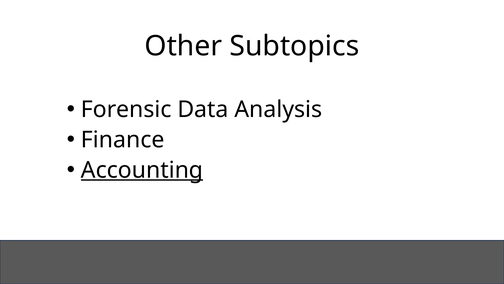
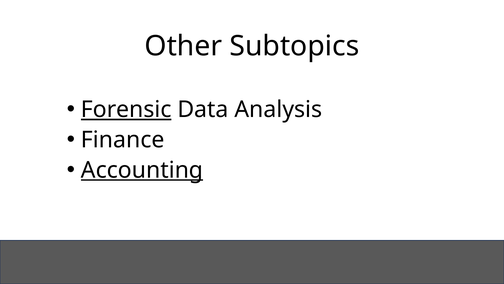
Forensic underline: none -> present
